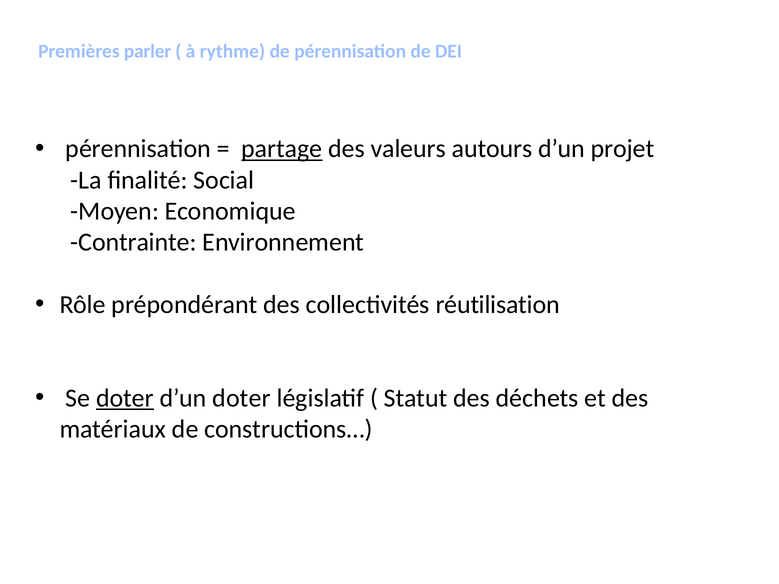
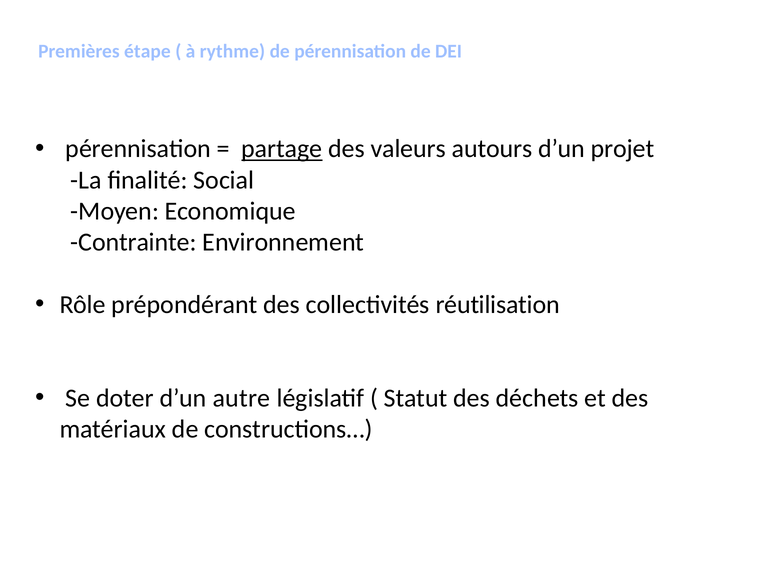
parler: parler -> étape
doter at (125, 398) underline: present -> none
d’un doter: doter -> autre
